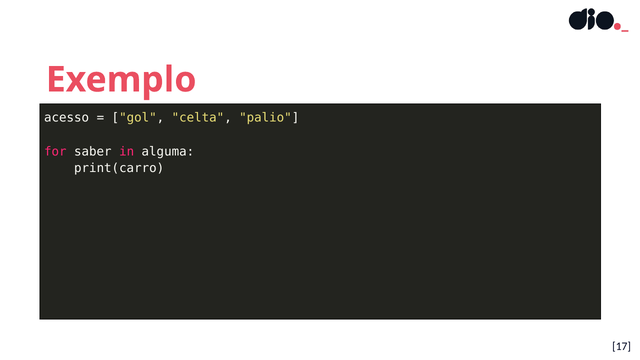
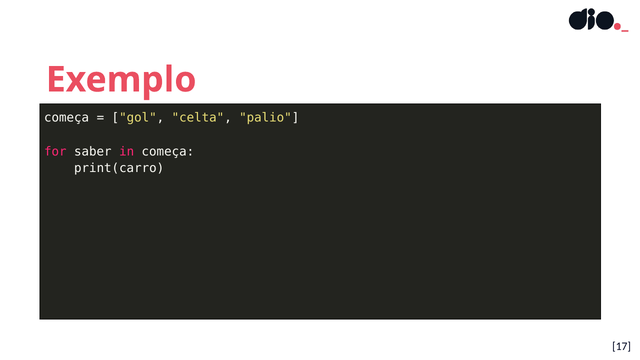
acesso at (67, 118): acesso -> começa
in alguma: alguma -> começa
